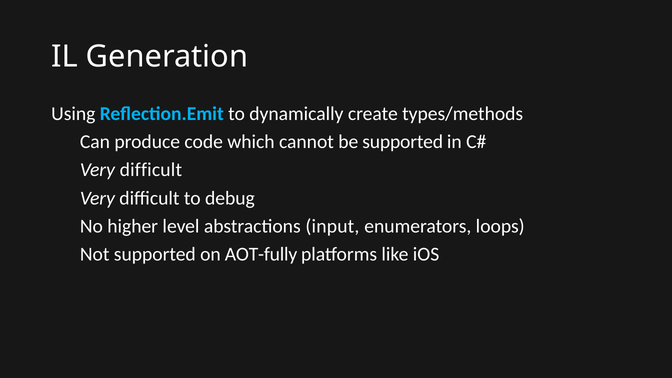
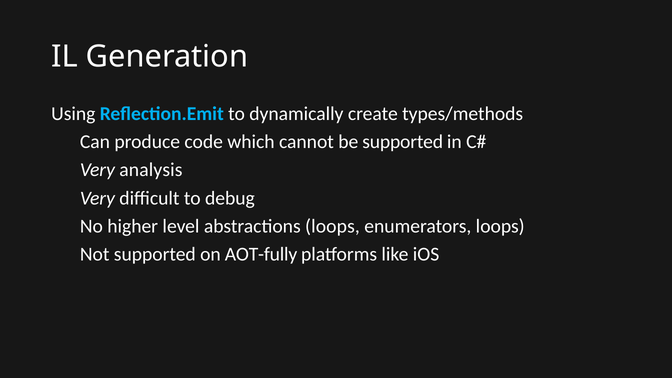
difficult at (151, 170): difficult -> analysis
abstractions input: input -> loops
